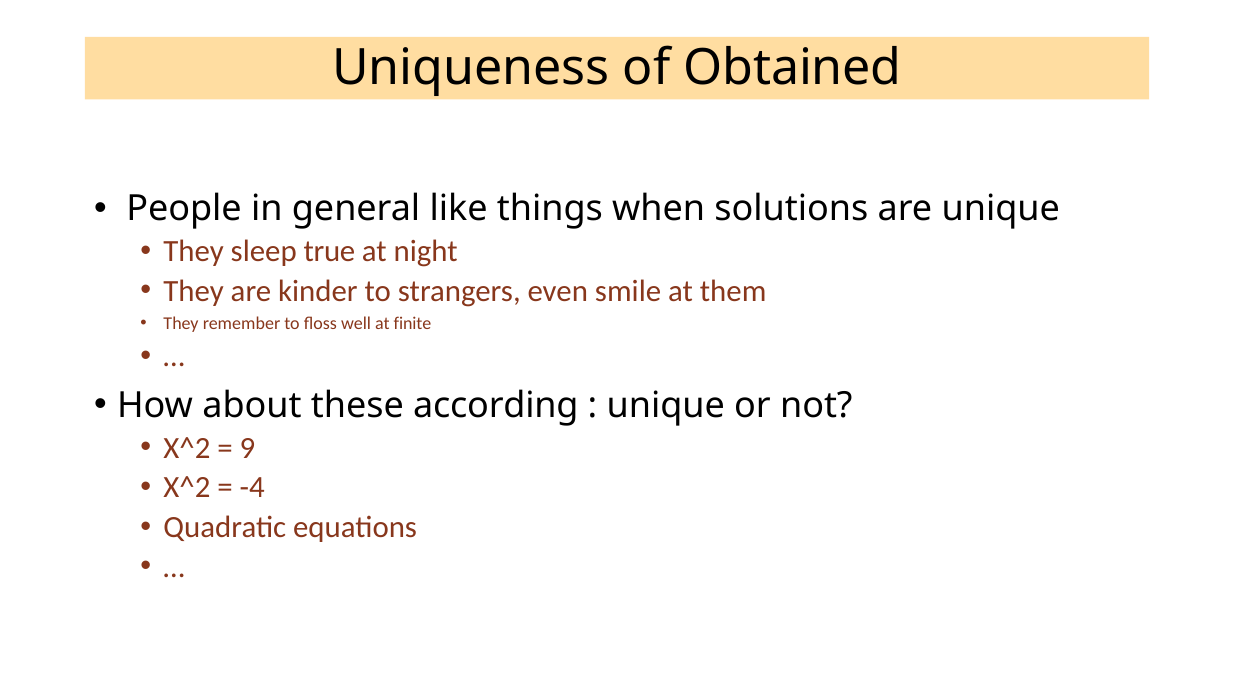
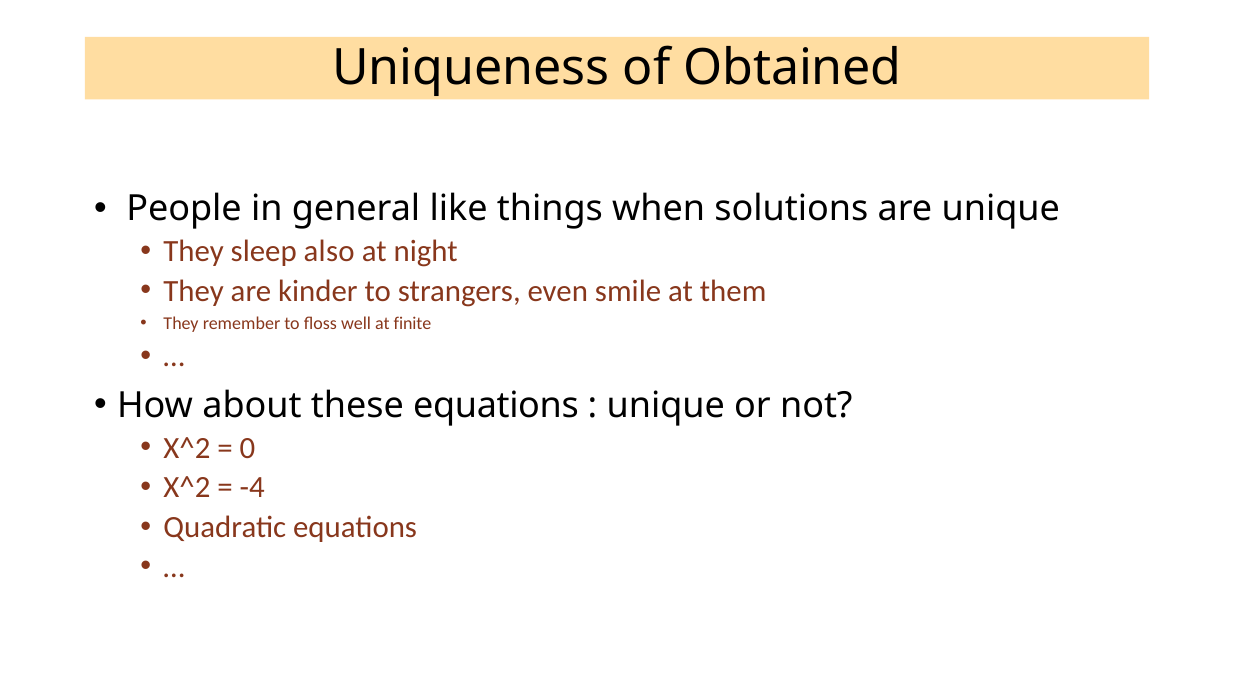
true: true -> also
these according: according -> equations
9: 9 -> 0
